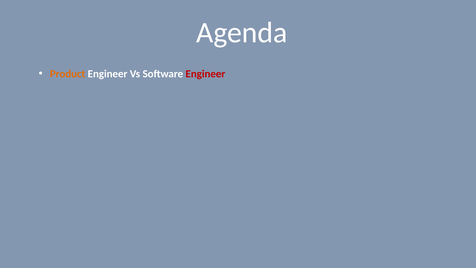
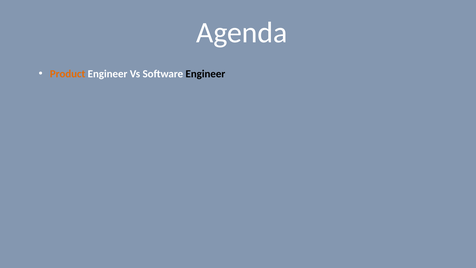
Engineer at (205, 74) colour: red -> black
